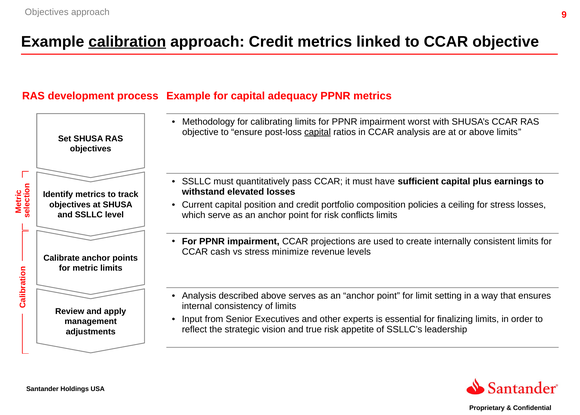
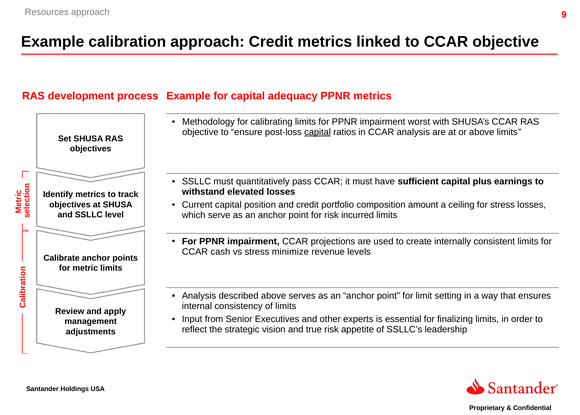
Objectives at (47, 12): Objectives -> Resources
calibration underline: present -> none
policies: policies -> amount
conflicts: conflicts -> incurred
